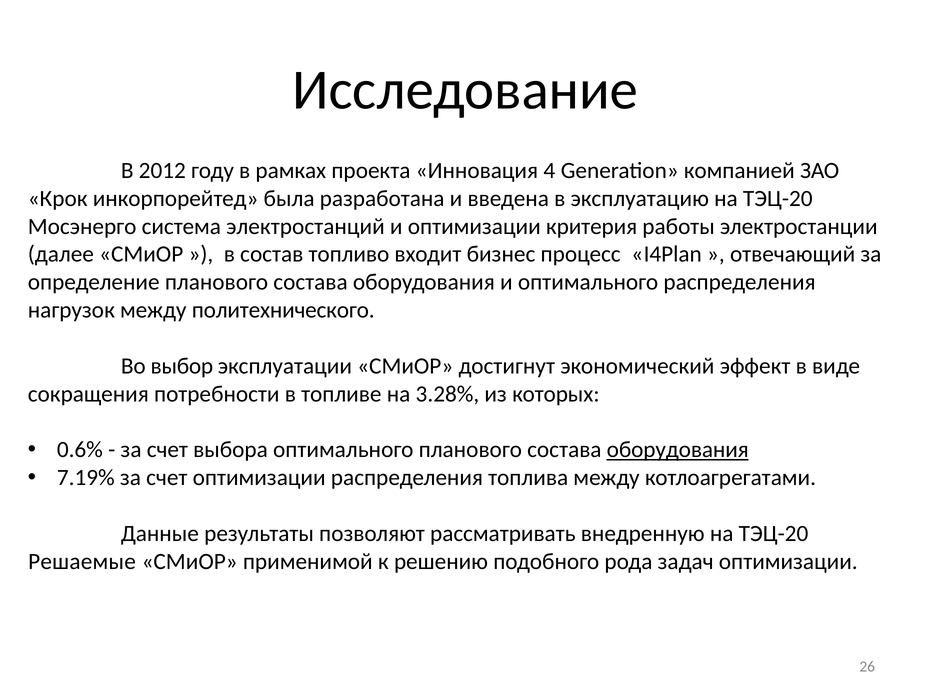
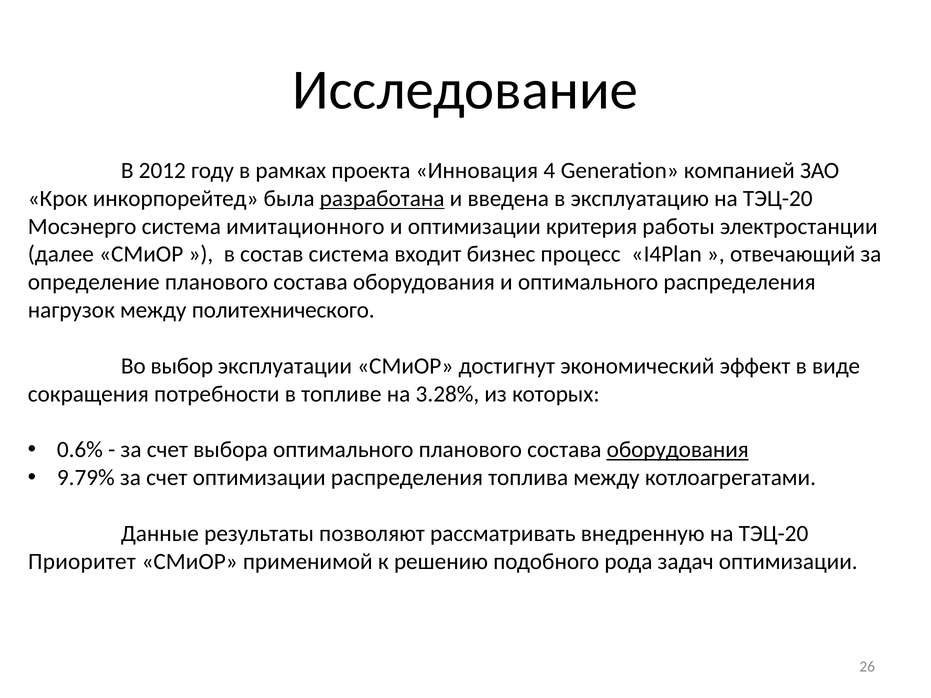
разработана underline: none -> present
электростанций: электростанций -> имитационного
состав топливо: топливо -> система
7.19%: 7.19% -> 9.79%
Решаемые: Решаемые -> Приоритет
